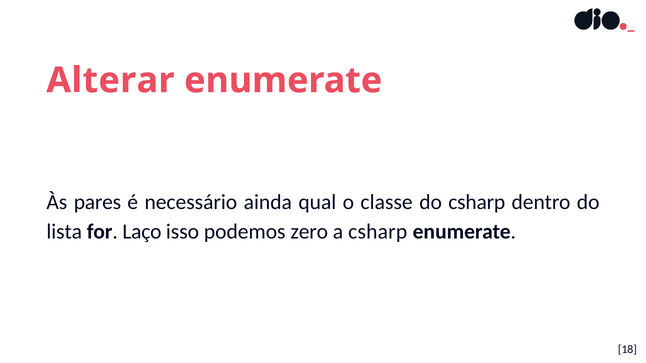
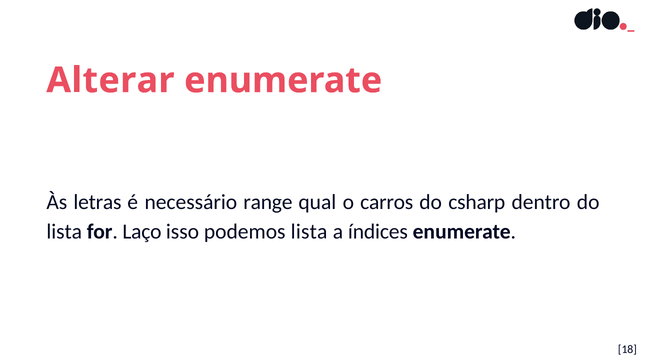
pares: pares -> letras
ainda: ainda -> range
classe: classe -> carros
podemos zero: zero -> lista
a csharp: csharp -> índices
